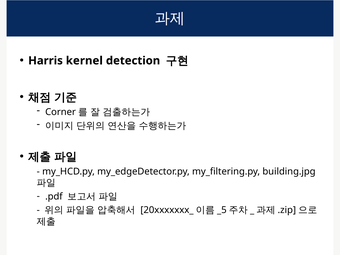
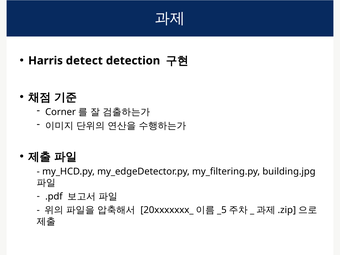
kernel: kernel -> detect
